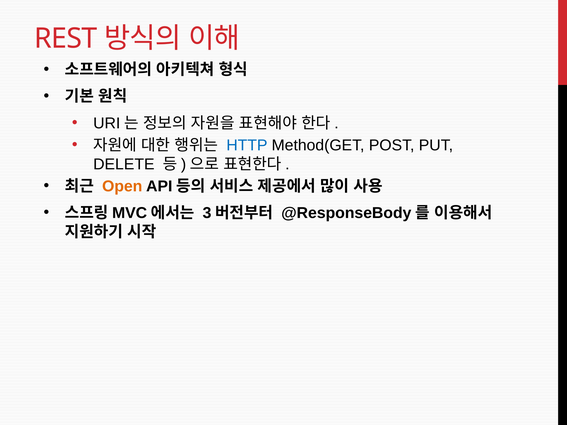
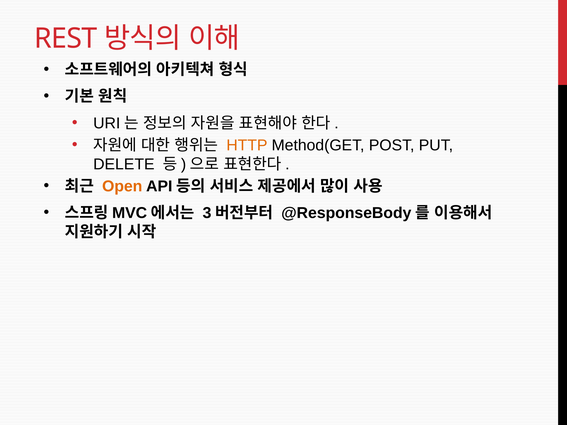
HTTP colour: blue -> orange
